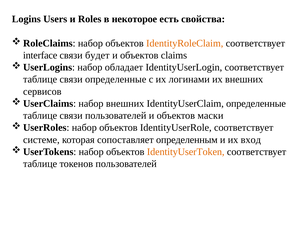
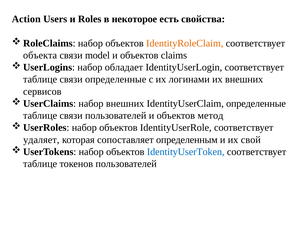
Logins: Logins -> Action
interface: interface -> объекта
будет: будет -> model
маски: маски -> метод
системе: системе -> удаляет
вход: вход -> свой
IdentityUserToken colour: orange -> blue
